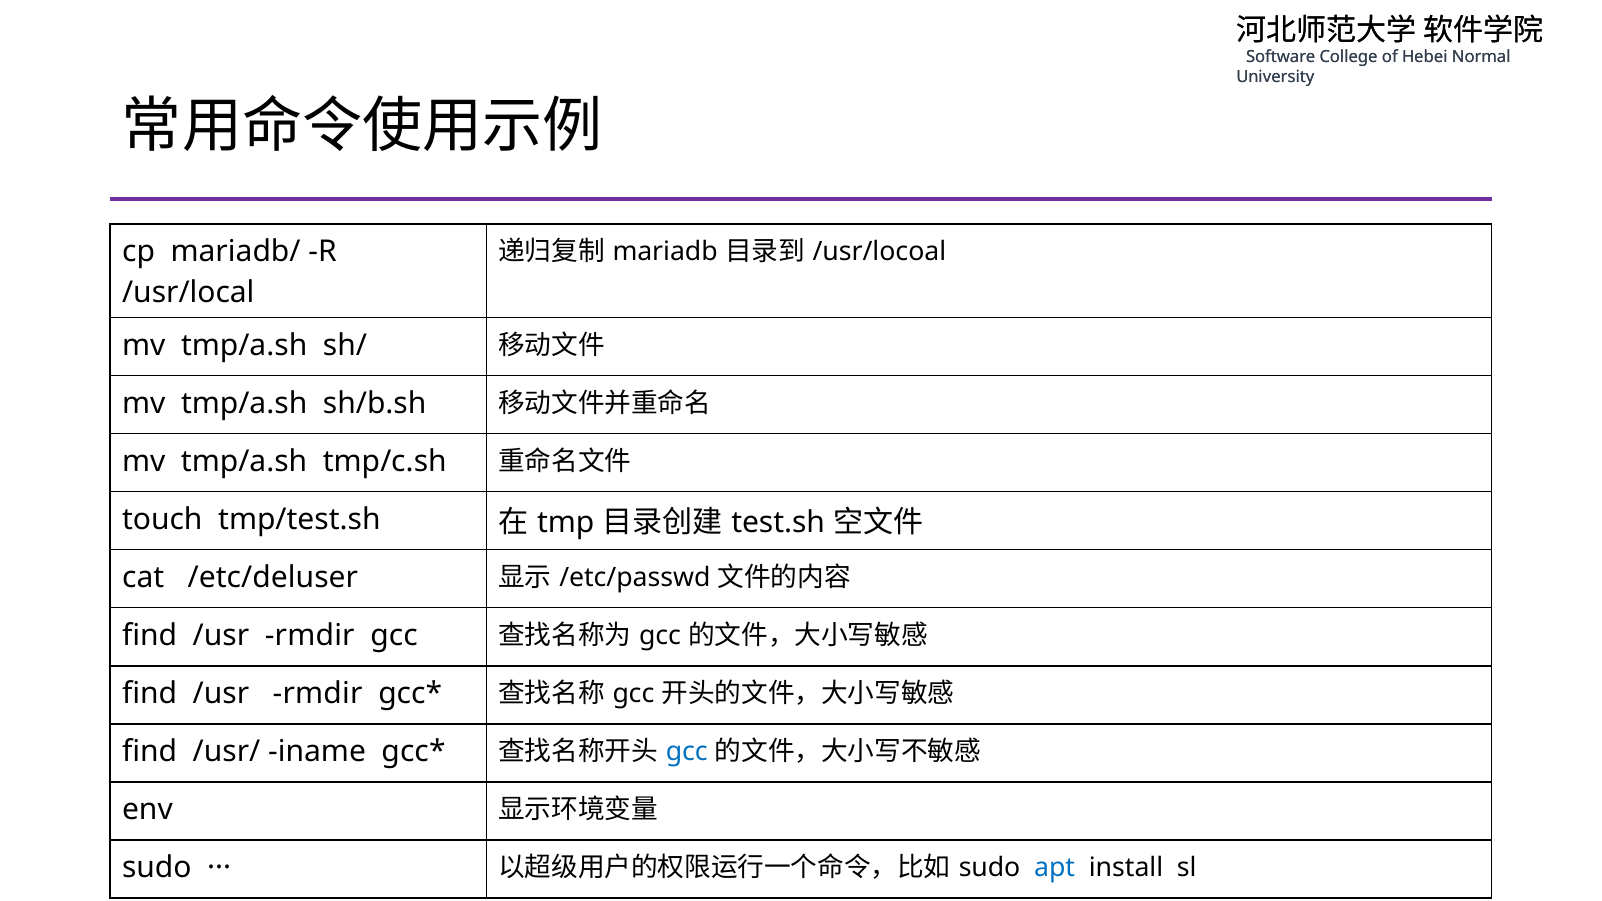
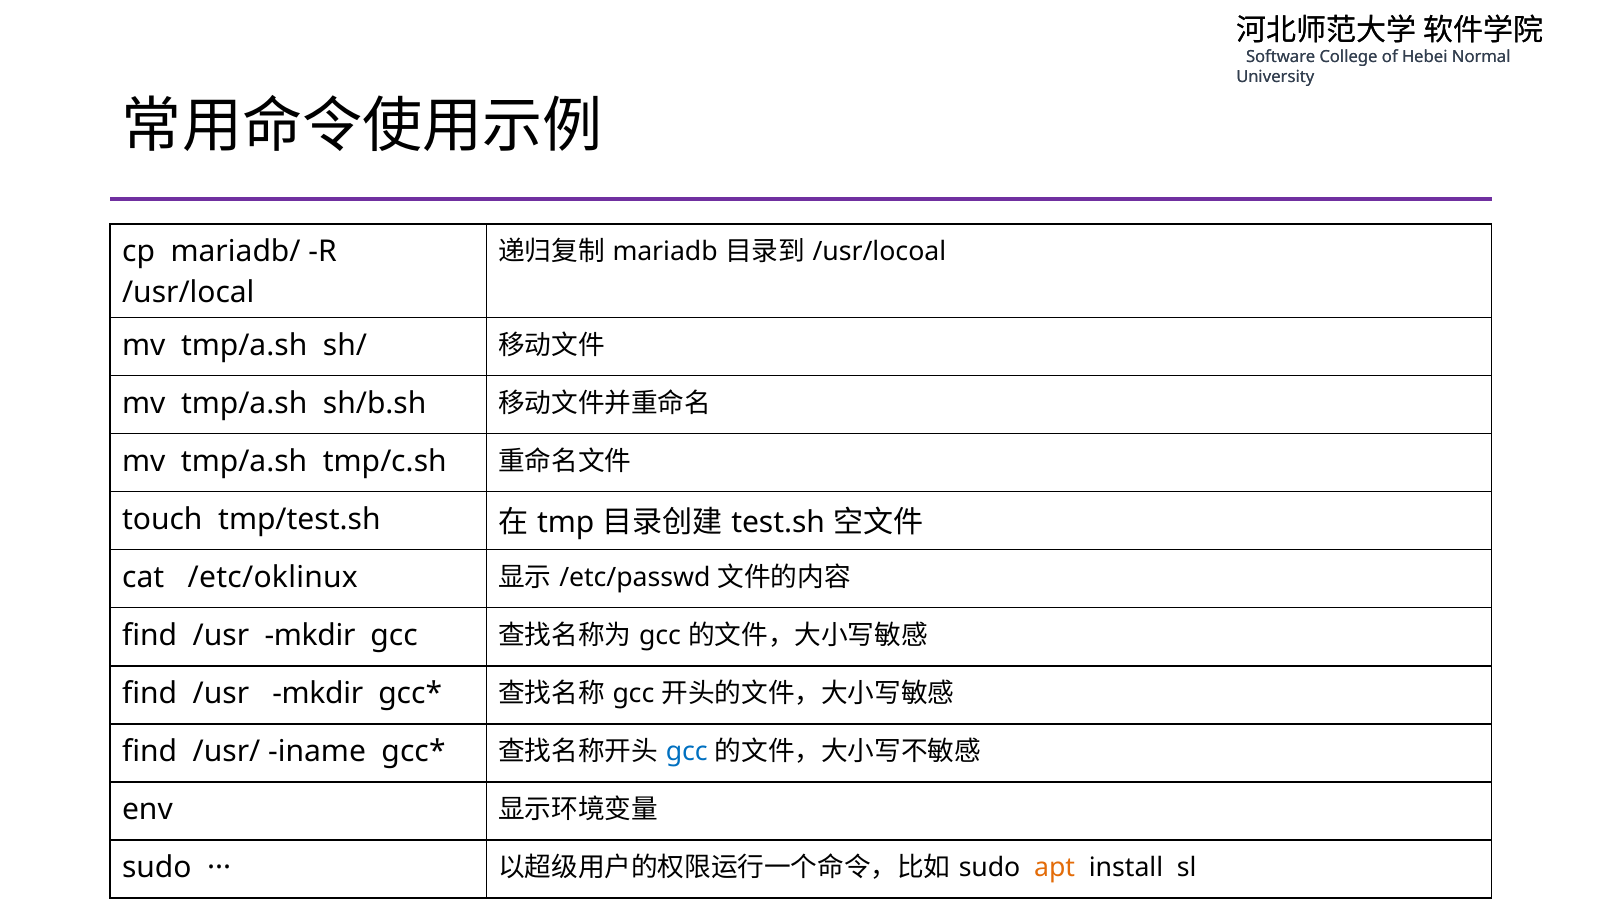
/etc/deluser: /etc/deluser -> /etc/oklinux
rmdir at (310, 636): rmdir -> mkdir
rmdir at (318, 694): rmdir -> mkdir
apt colour: blue -> orange
